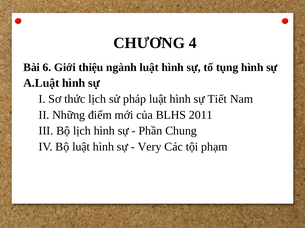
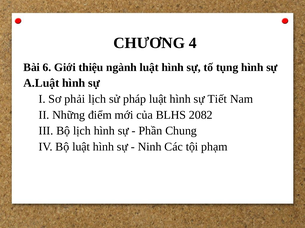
thức: thức -> phải
2011: 2011 -> 2082
Very: Very -> Ninh
